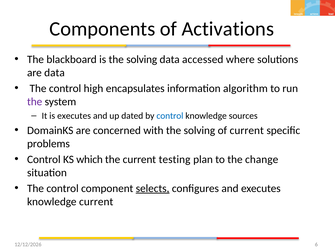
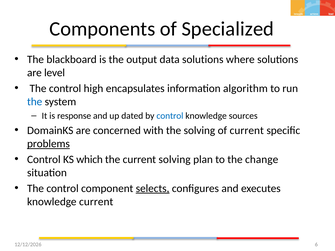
Activations: Activations -> Specialized
is the solving: solving -> output
data accessed: accessed -> solutions
are data: data -> level
the at (35, 102) colour: purple -> blue
is executes: executes -> response
problems underline: none -> present
current testing: testing -> solving
